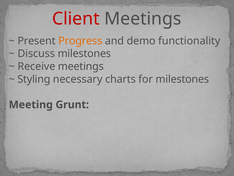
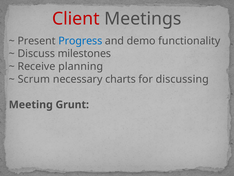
Progress colour: orange -> blue
Receive meetings: meetings -> planning
Styling: Styling -> Scrum
for milestones: milestones -> discussing
